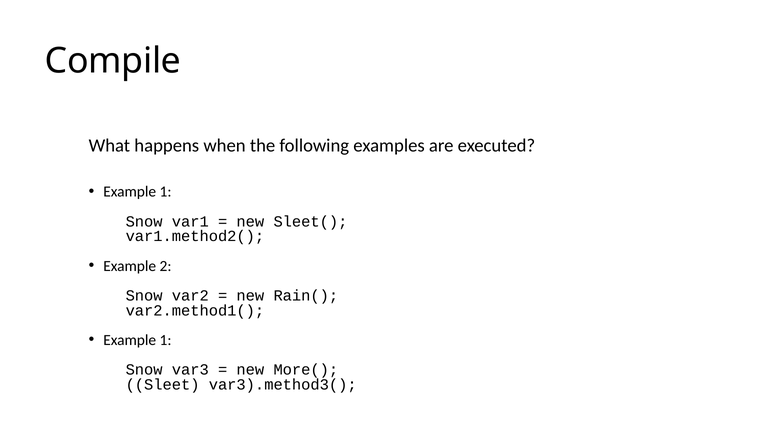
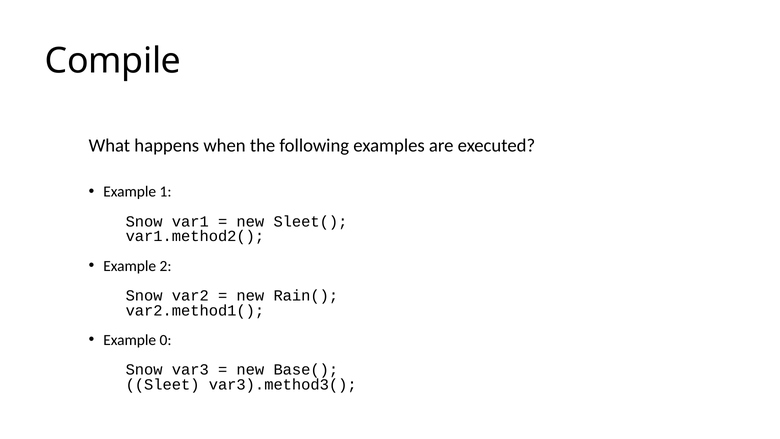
1 at (166, 340): 1 -> 0
More(: More( -> Base(
